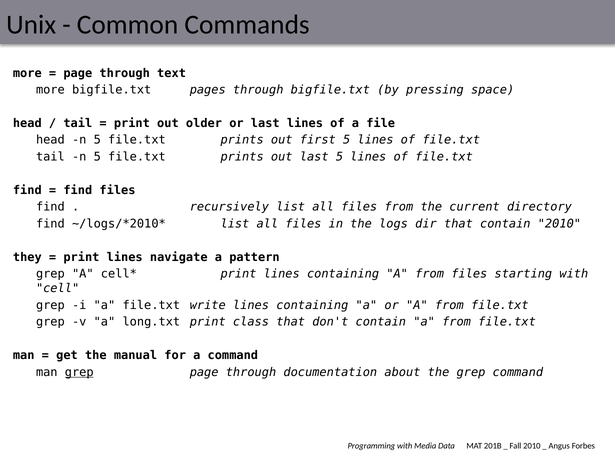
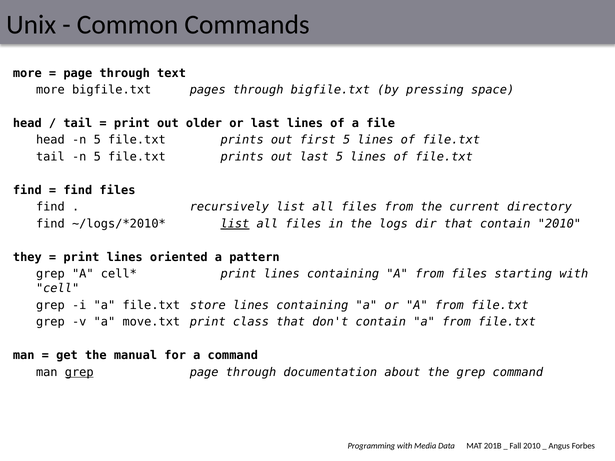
list at (235, 224) underline: none -> present
navigate: navigate -> oriented
write: write -> store
long.txt: long.txt -> move.txt
